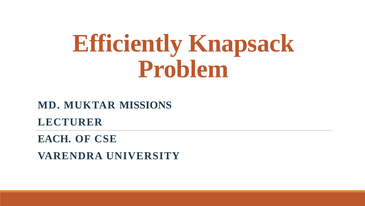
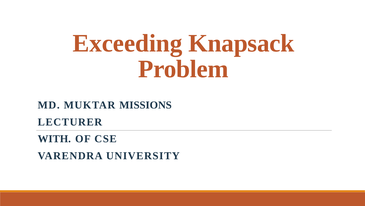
Efficiently: Efficiently -> Exceeding
EACH: EACH -> WITH
